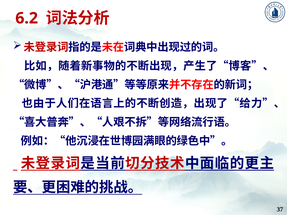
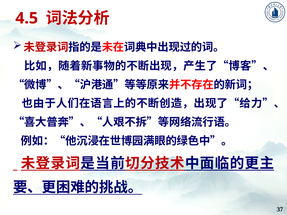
6.2: 6.2 -> 4.5
